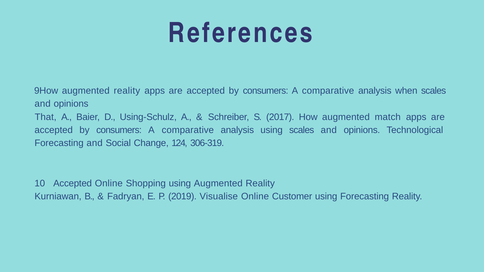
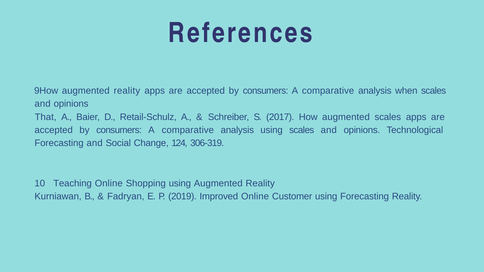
Using-Schulz: Using-Schulz -> Retail-Schulz
augmented match: match -> scales
Accepted at (73, 184): Accepted -> Teaching
Visualise: Visualise -> Improved
